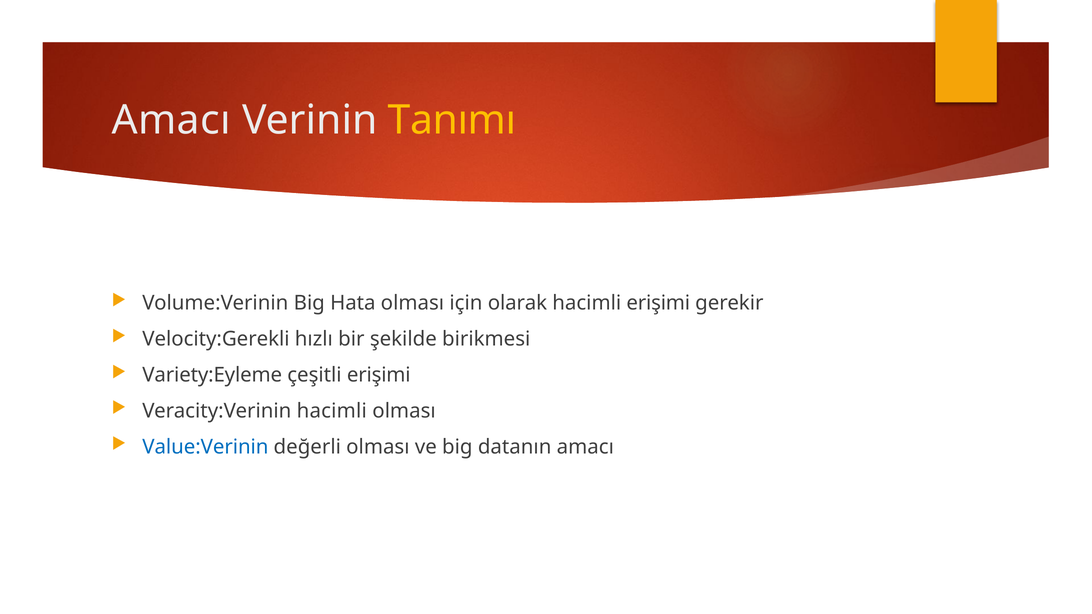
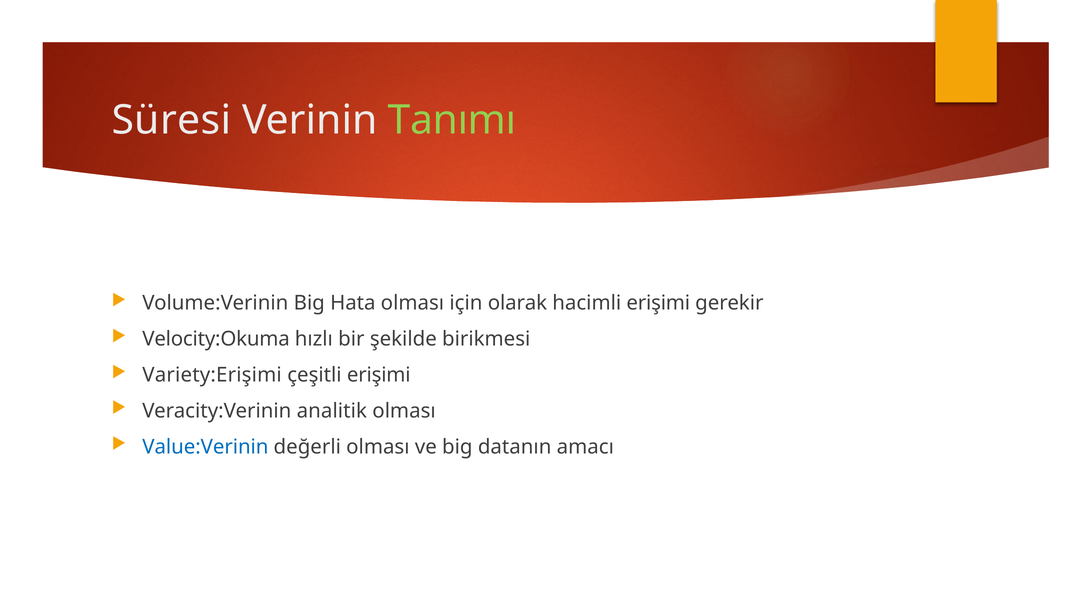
Amacı at (171, 120): Amacı -> Süresi
Tanımı colour: yellow -> light green
Velocity:Gerekli: Velocity:Gerekli -> Velocity:Okuma
Variety:Eyleme: Variety:Eyleme -> Variety:Erişimi
Veracity:Verinin hacimli: hacimli -> analitik
